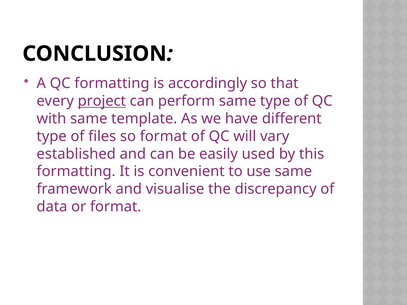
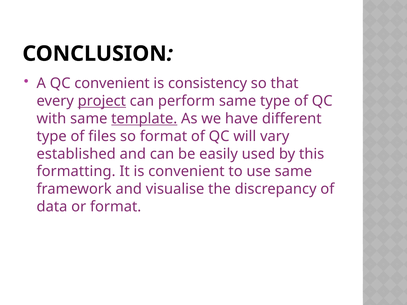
QC formatting: formatting -> convenient
accordingly: accordingly -> consistency
template underline: none -> present
